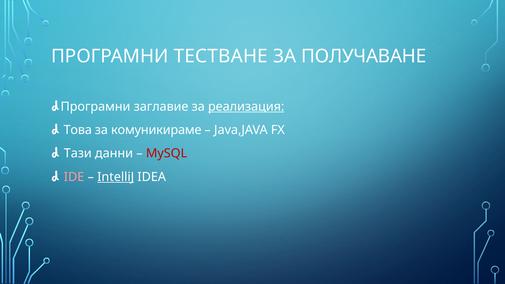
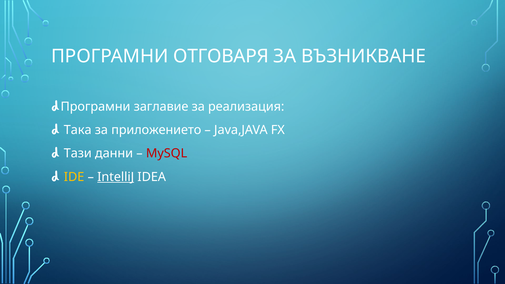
ТЕСТВАНЕ: ТЕСТВАНЕ -> ОТГОВАРЯ
ПОЛУЧАВАНЕ: ПОЛУЧАВАНЕ -> ВЪЗНИКВАНЕ
реализация underline: present -> none
Това: Това -> Така
комуникираме: комуникираме -> приложението
IDE colour: pink -> yellow
